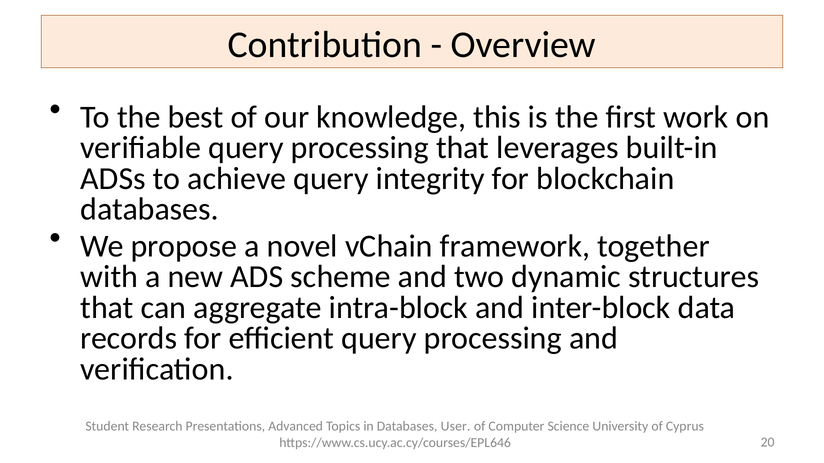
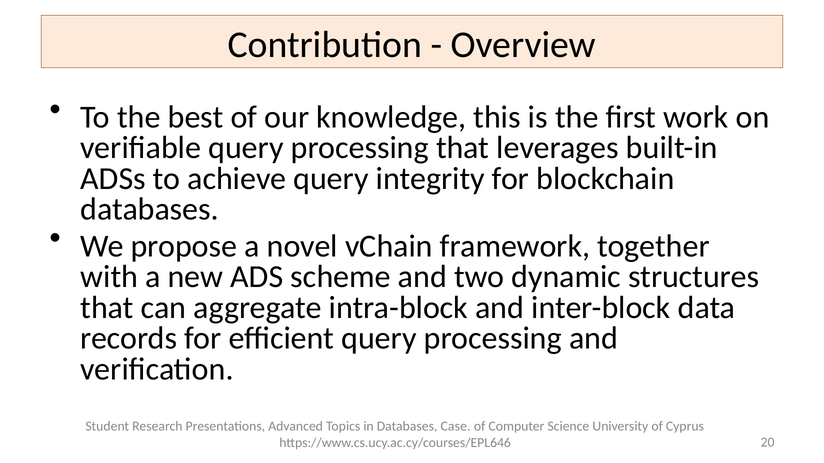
User: User -> Case
